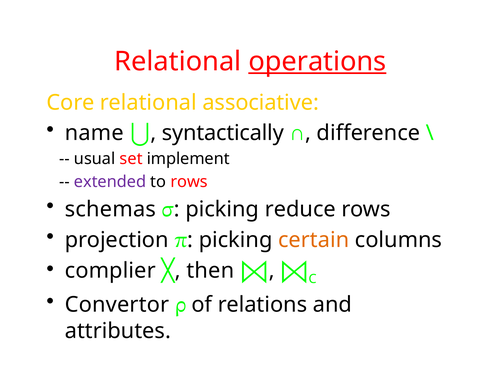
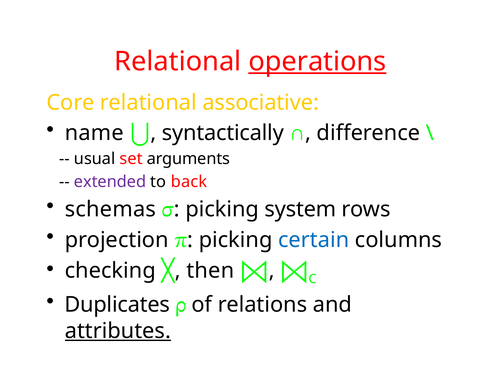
implement: implement -> arguments
to rows: rows -> back
reduce: reduce -> system
certain colour: orange -> blue
complier: complier -> checking
Convertor: Convertor -> Duplicates
attributes underline: none -> present
